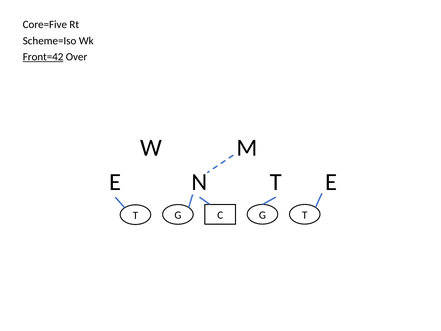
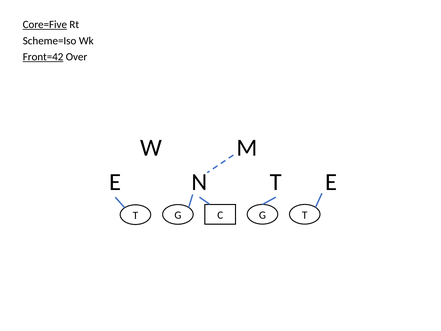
Core=Five underline: none -> present
